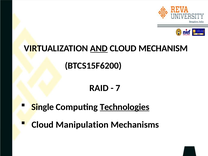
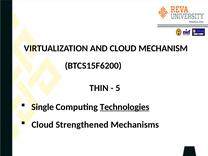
AND underline: present -> none
RAID: RAID -> THIN
7: 7 -> 5
Manipulation: Manipulation -> Strengthened
